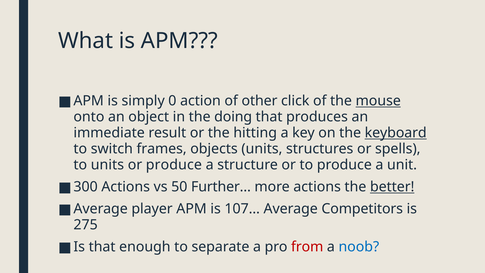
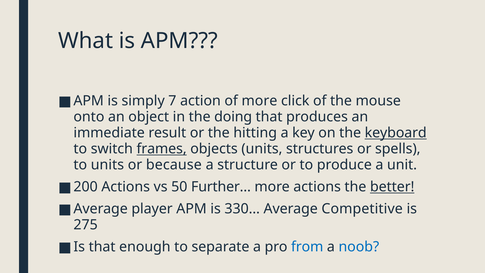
0: 0 -> 7
of other: other -> more
mouse underline: present -> none
frames underline: none -> present
or produce: produce -> because
300: 300 -> 200
107…: 107… -> 330…
Competitors: Competitors -> Competitive
from colour: red -> blue
